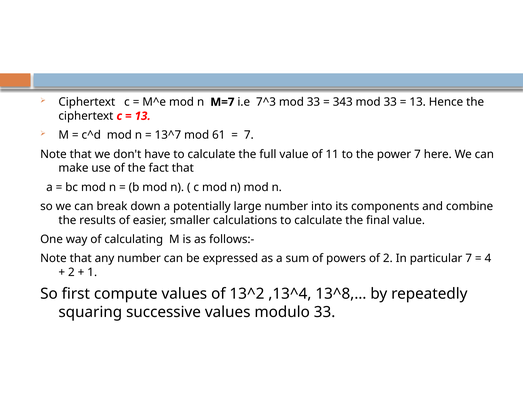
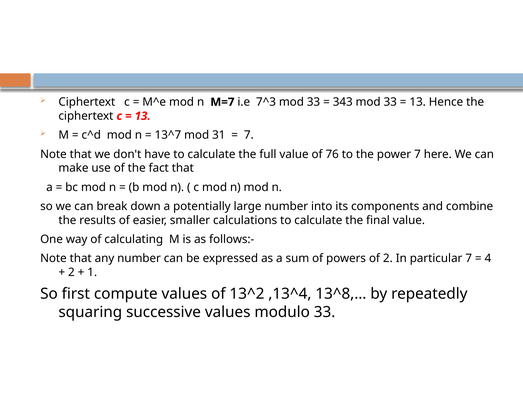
61: 61 -> 31
11: 11 -> 76
